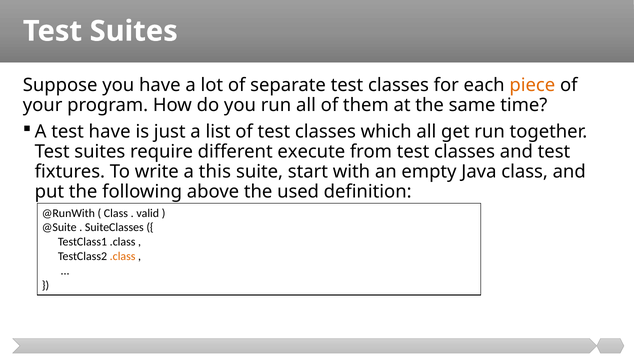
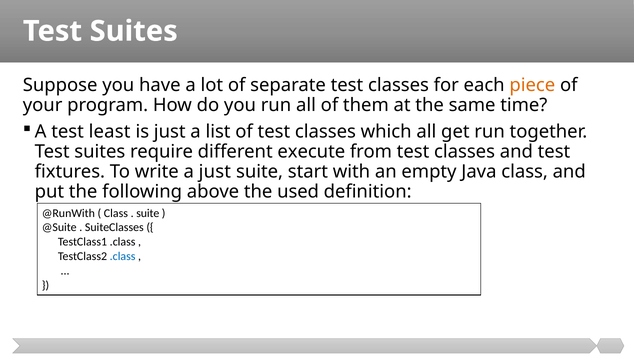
test have: have -> least
a this: this -> just
valid at (148, 213): valid -> suite
.class at (123, 257) colour: orange -> blue
